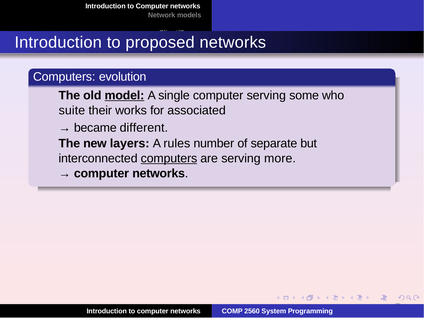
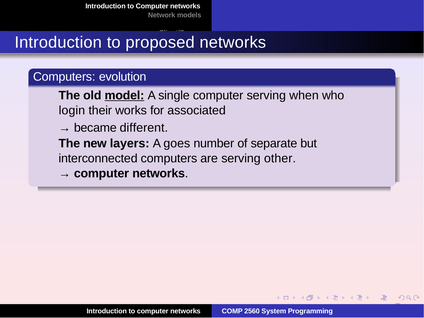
some: some -> when
suite: suite -> login
rules: rules -> goes
computers at (169, 159) underline: present -> none
more: more -> other
